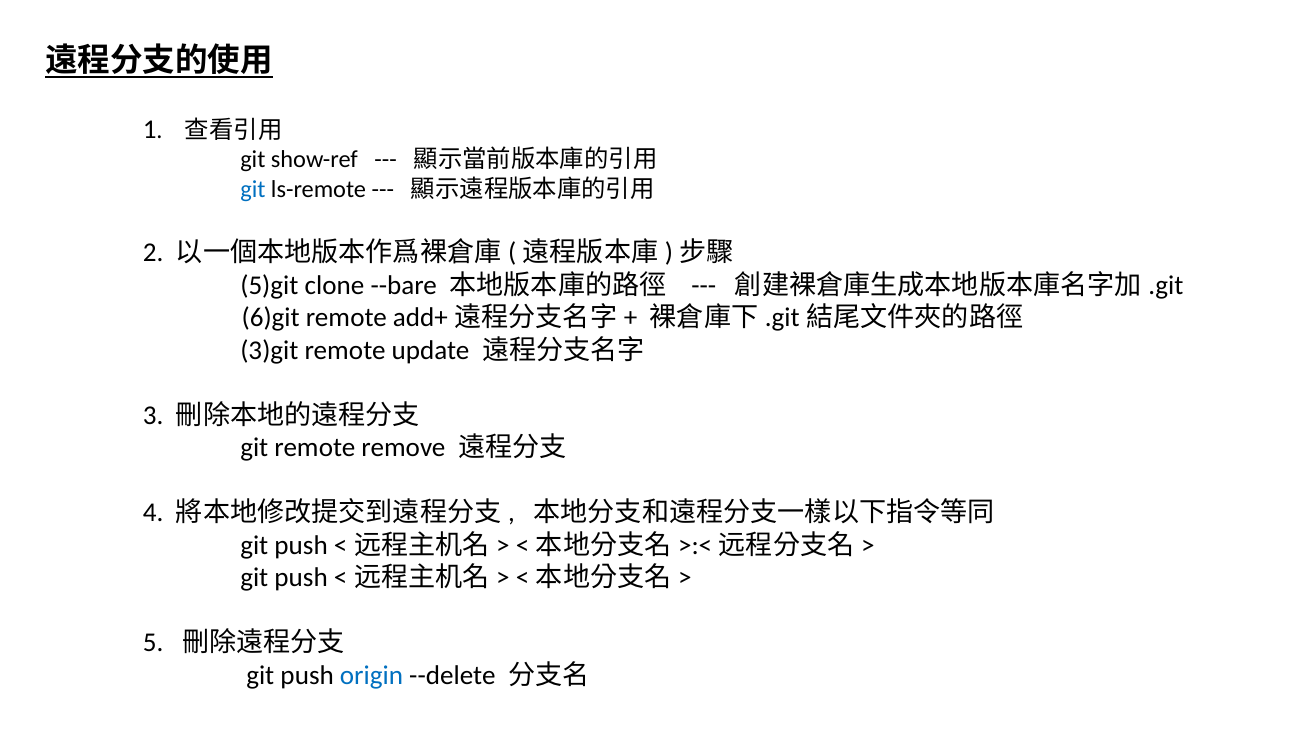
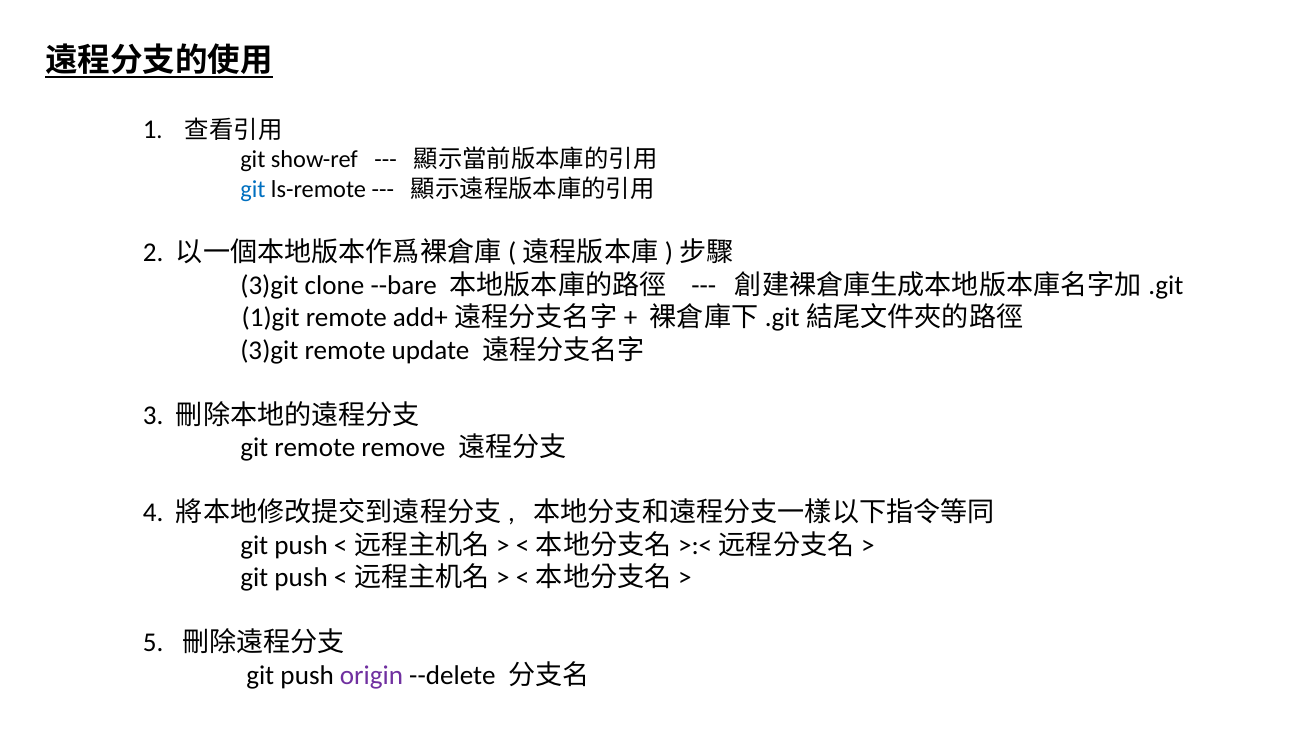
5)git at (269, 285): 5)git -> 3)git
6)git: 6)git -> 1)git
origin colour: blue -> purple
